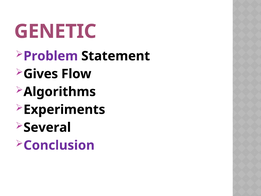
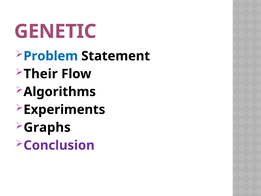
Problem colour: purple -> blue
Gives: Gives -> Their
Several: Several -> Graphs
